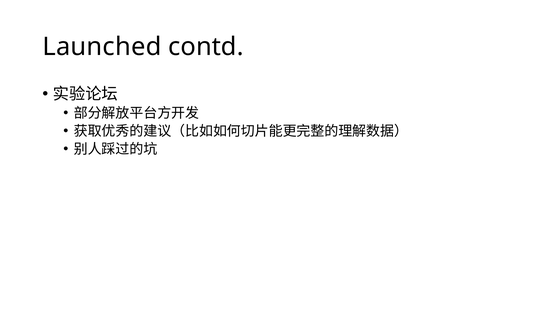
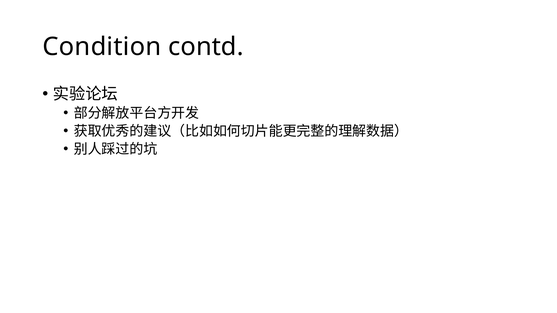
Launched: Launched -> Condition
